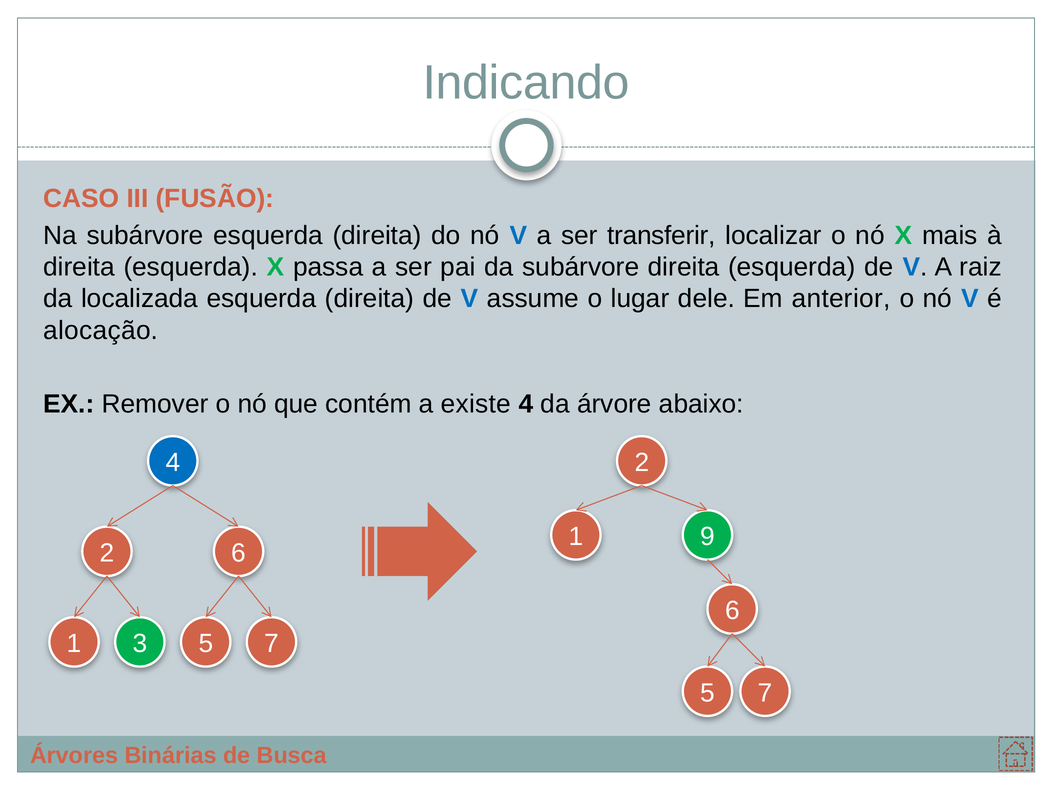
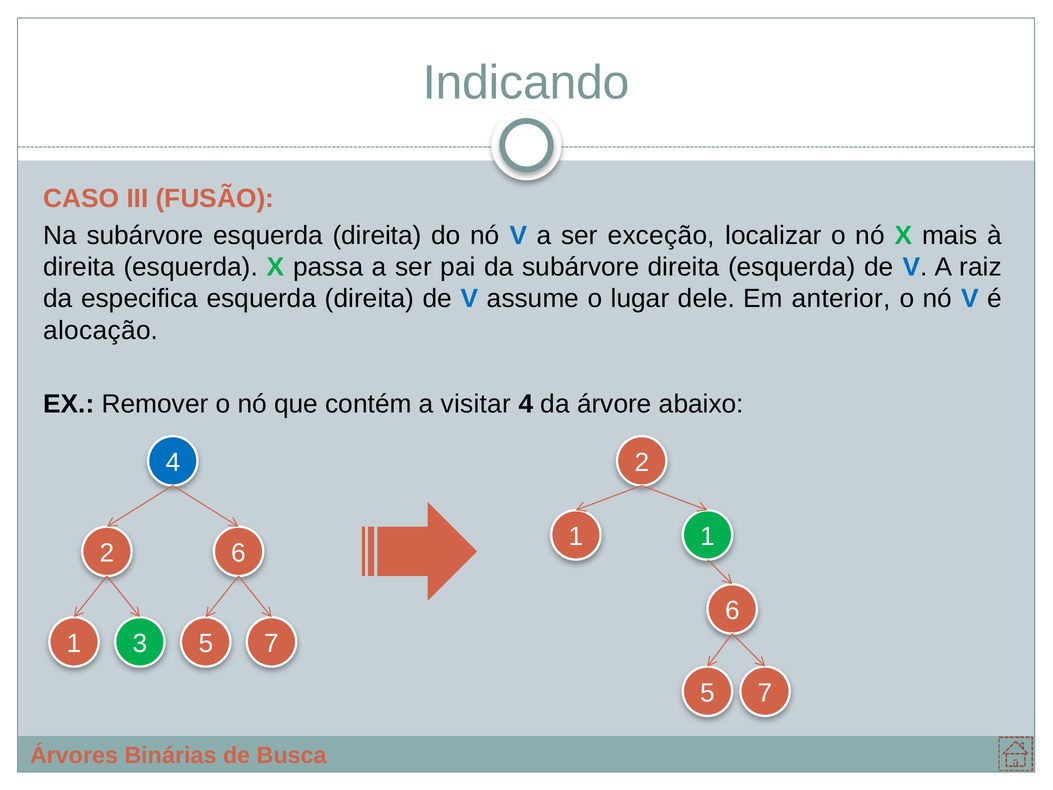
transferir: transferir -> exceção
localizada: localizada -> especifica
existe: existe -> visitar
1 9: 9 -> 1
